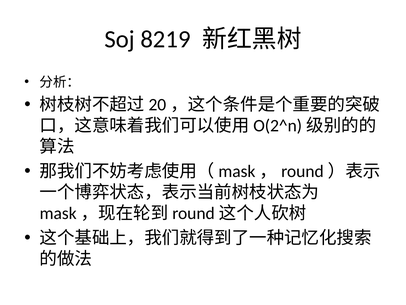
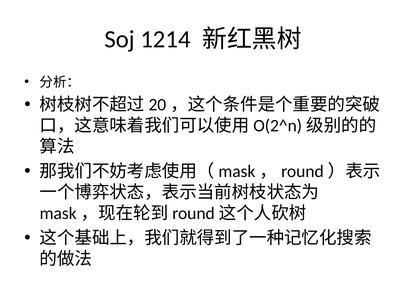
8219: 8219 -> 1214
